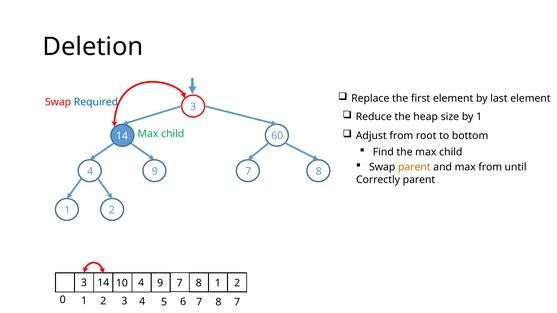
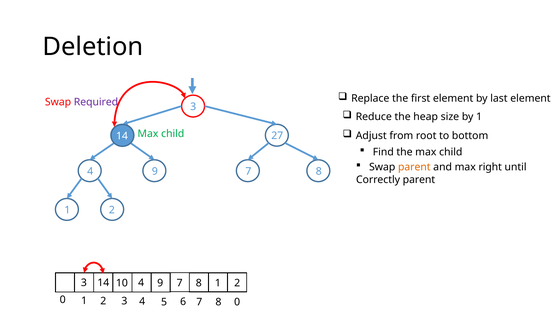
Required colour: blue -> purple
60: 60 -> 27
max from: from -> right
8 7: 7 -> 0
